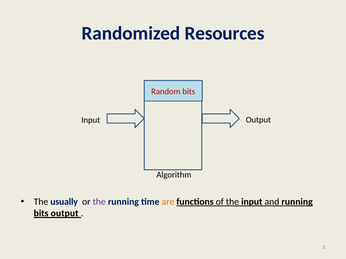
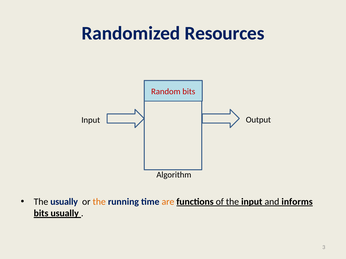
the at (99, 202) colour: purple -> orange
and running: running -> informs
bits output: output -> usually
